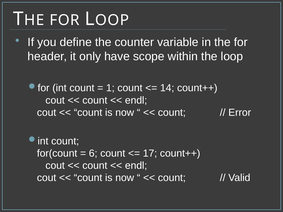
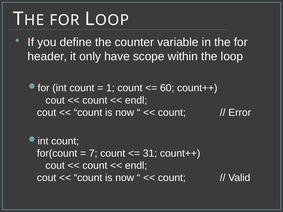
14: 14 -> 60
6: 6 -> 7
17: 17 -> 31
